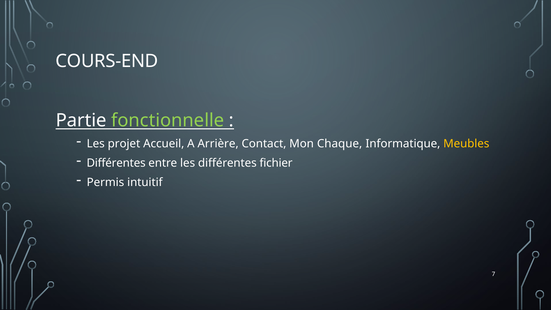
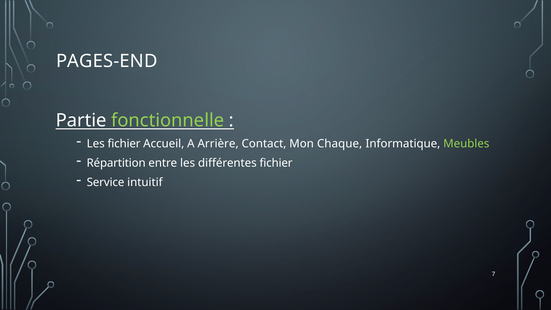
COURS-END: COURS-END -> PAGES-END
Les projet: projet -> fichier
Meubles colour: yellow -> light green
Différentes at (116, 163): Différentes -> Répartition
Permis: Permis -> Service
